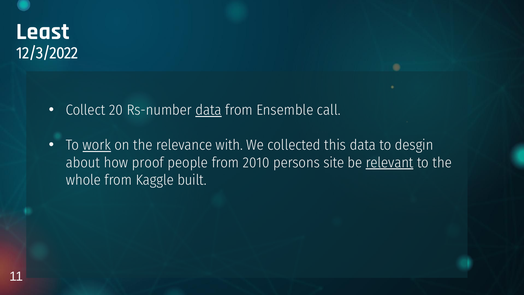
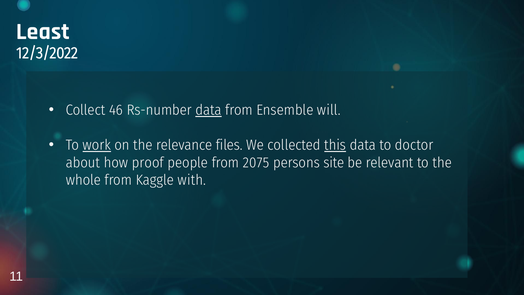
20: 20 -> 46
call: call -> will
with: with -> files
this underline: none -> present
desgin: desgin -> doctor
2010: 2010 -> 2075
relevant underline: present -> none
built: built -> with
